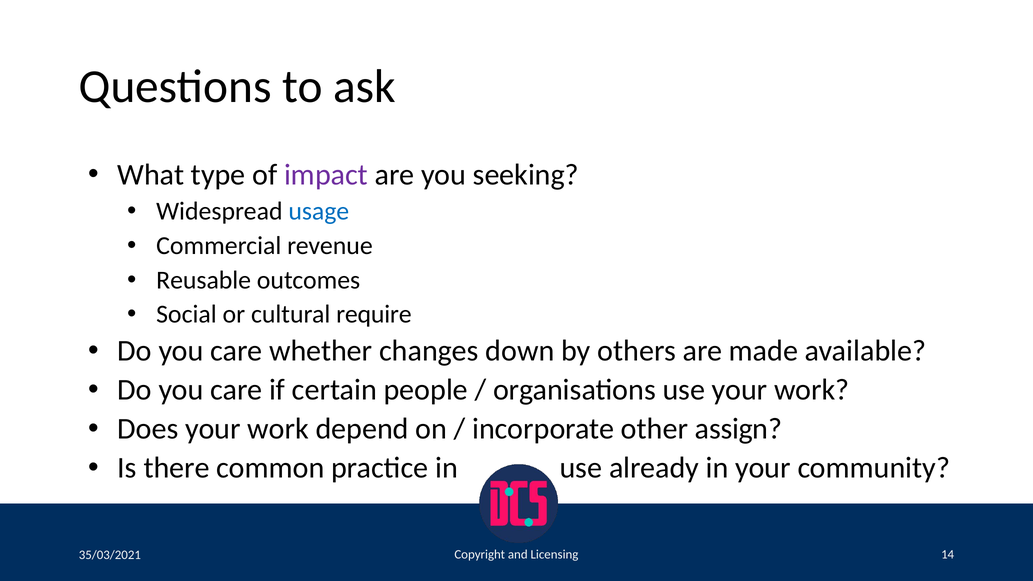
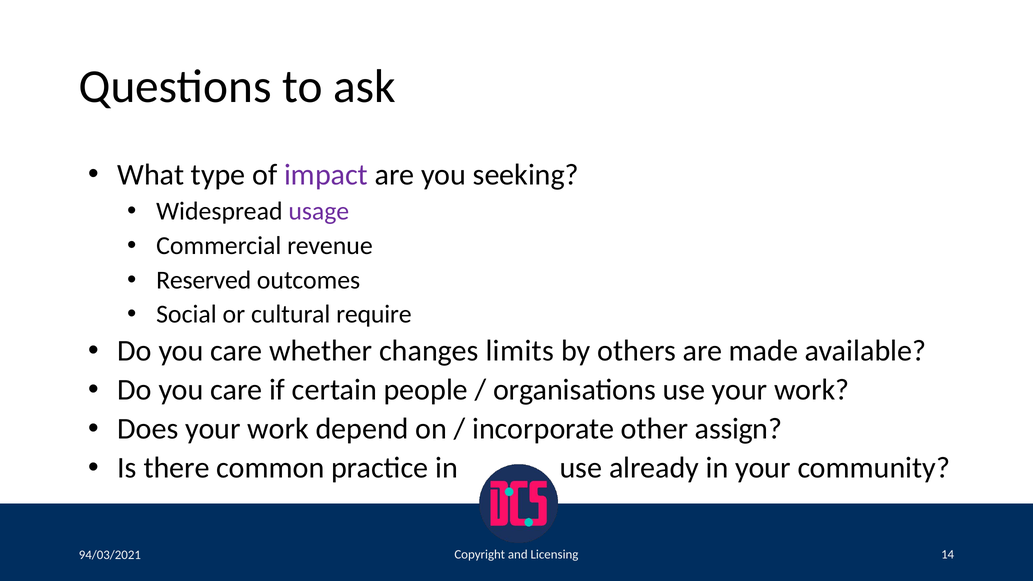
usage colour: blue -> purple
Reusable: Reusable -> Reserved
down: down -> limits
35/03/2021: 35/03/2021 -> 94/03/2021
